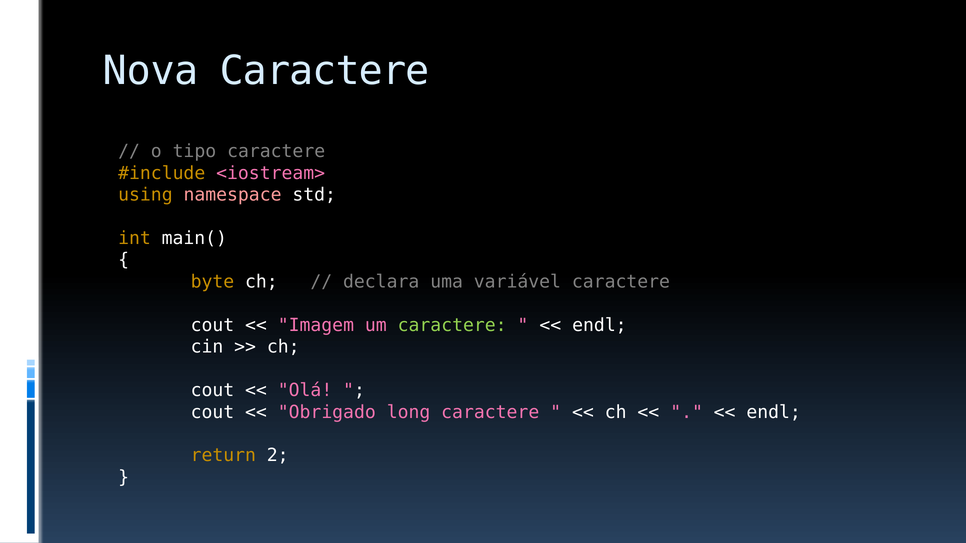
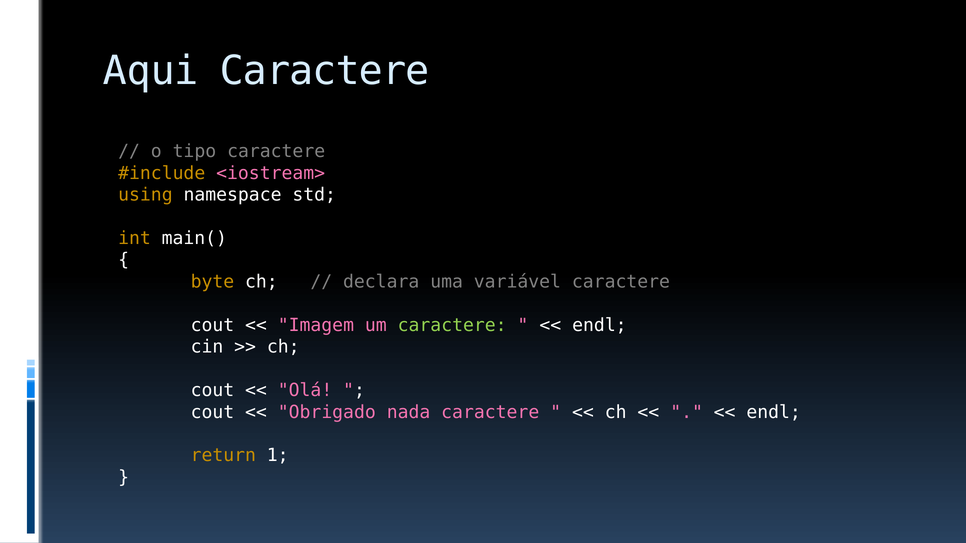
Nova: Nova -> Aqui
namespace colour: pink -> white
long: long -> nada
2: 2 -> 1
